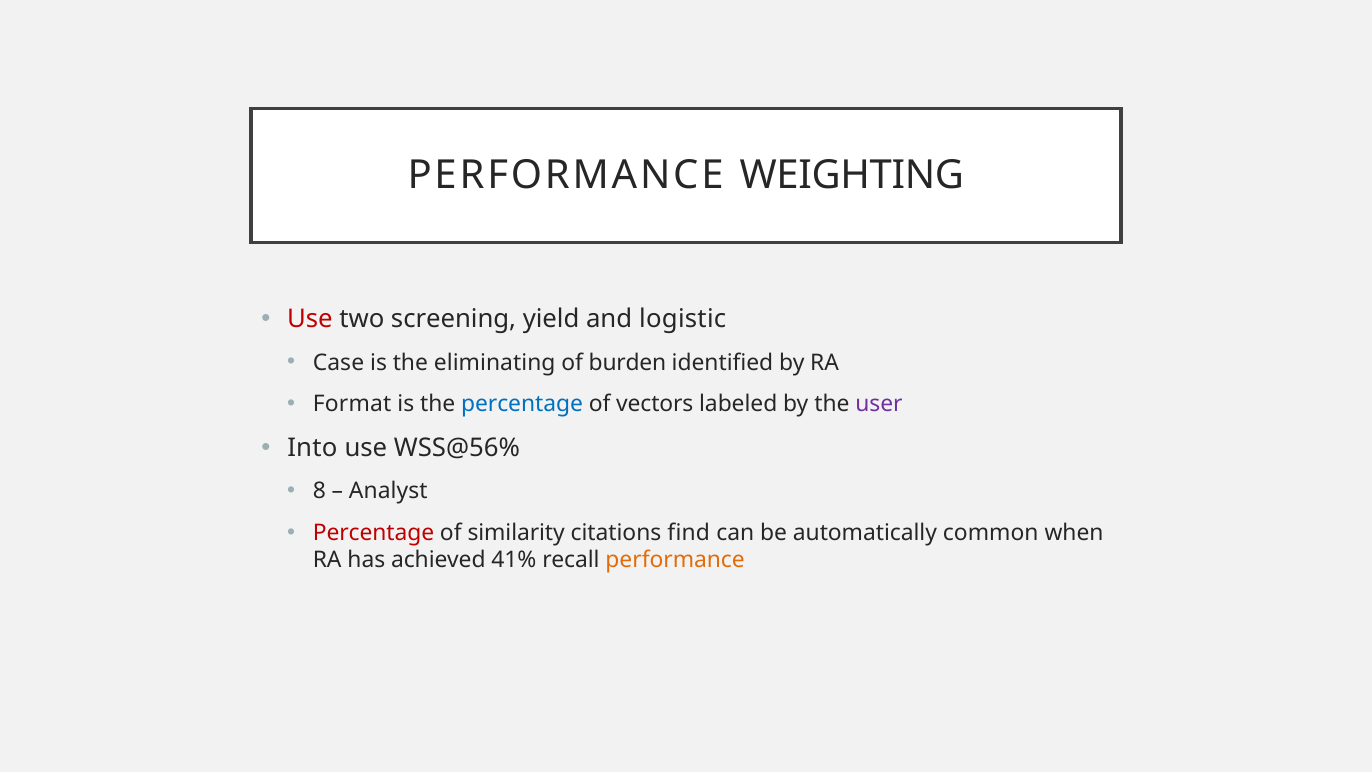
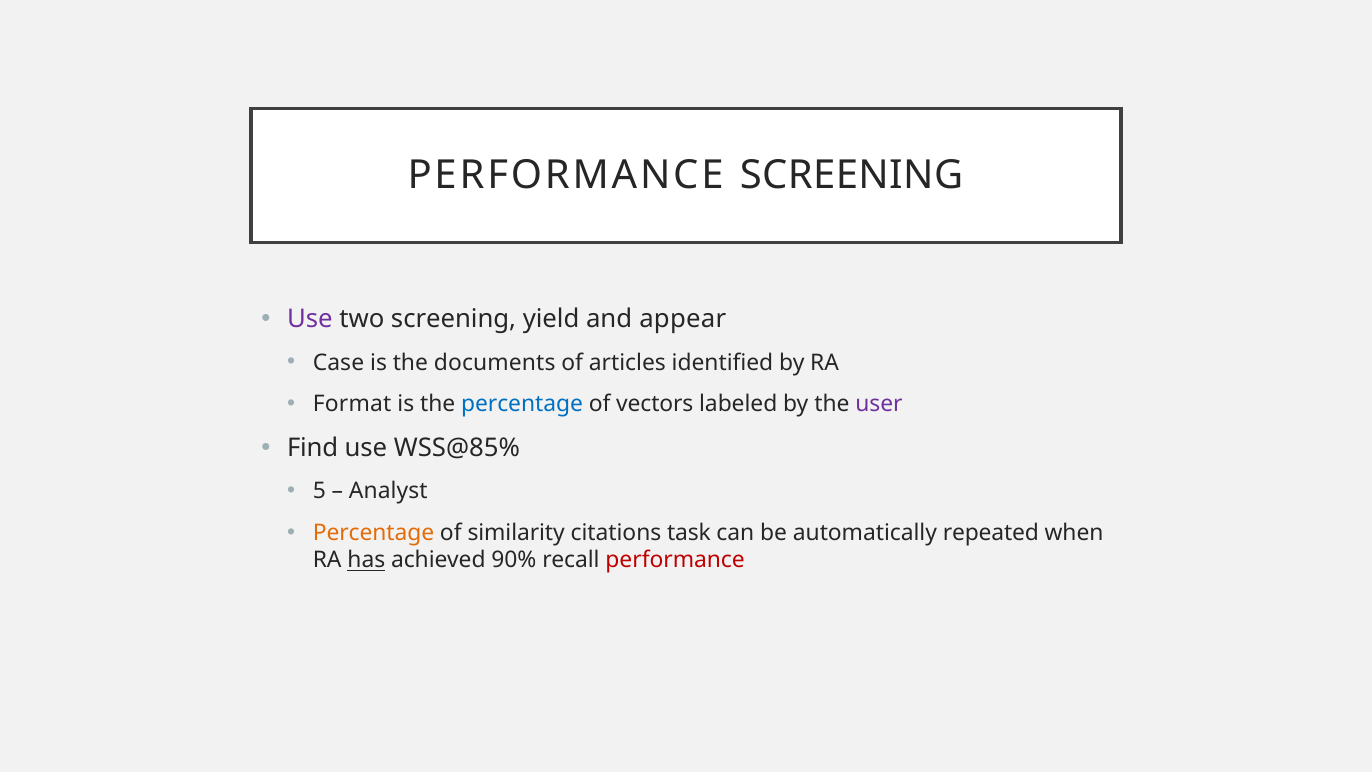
PERFORMANCE WEIGHTING: WEIGHTING -> SCREENING
Use at (310, 319) colour: red -> purple
logistic: logistic -> appear
eliminating: eliminating -> documents
burden: burden -> articles
Into: Into -> Find
WSS@56%: WSS@56% -> WSS@85%
8: 8 -> 5
Percentage at (374, 533) colour: red -> orange
find: find -> task
common: common -> repeated
has underline: none -> present
41%: 41% -> 90%
performance at (675, 560) colour: orange -> red
